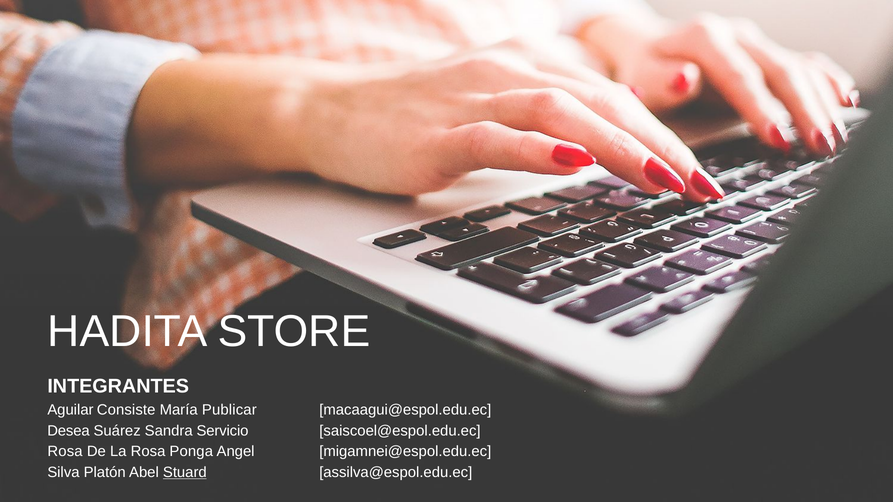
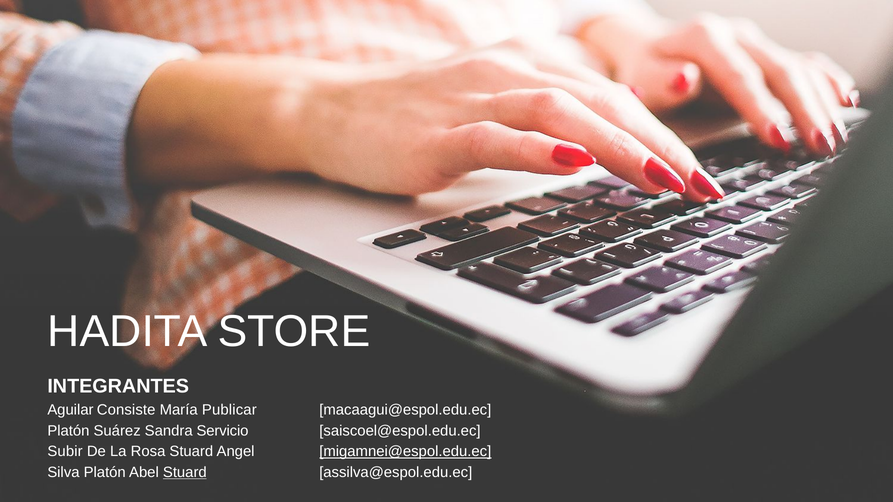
Desea at (68, 431): Desea -> Platón
Rosa at (65, 452): Rosa -> Subir
Rosa Ponga: Ponga -> Stuard
migamnei@espol.edu.ec underline: none -> present
